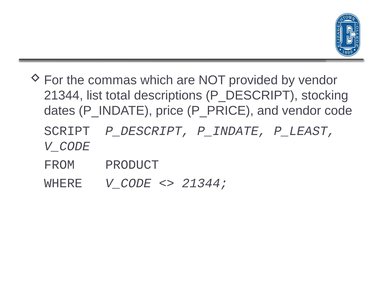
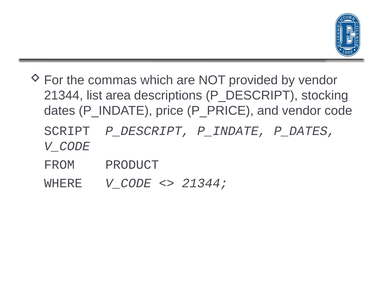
total: total -> area
P_LEAST: P_LEAST -> P_DATES
